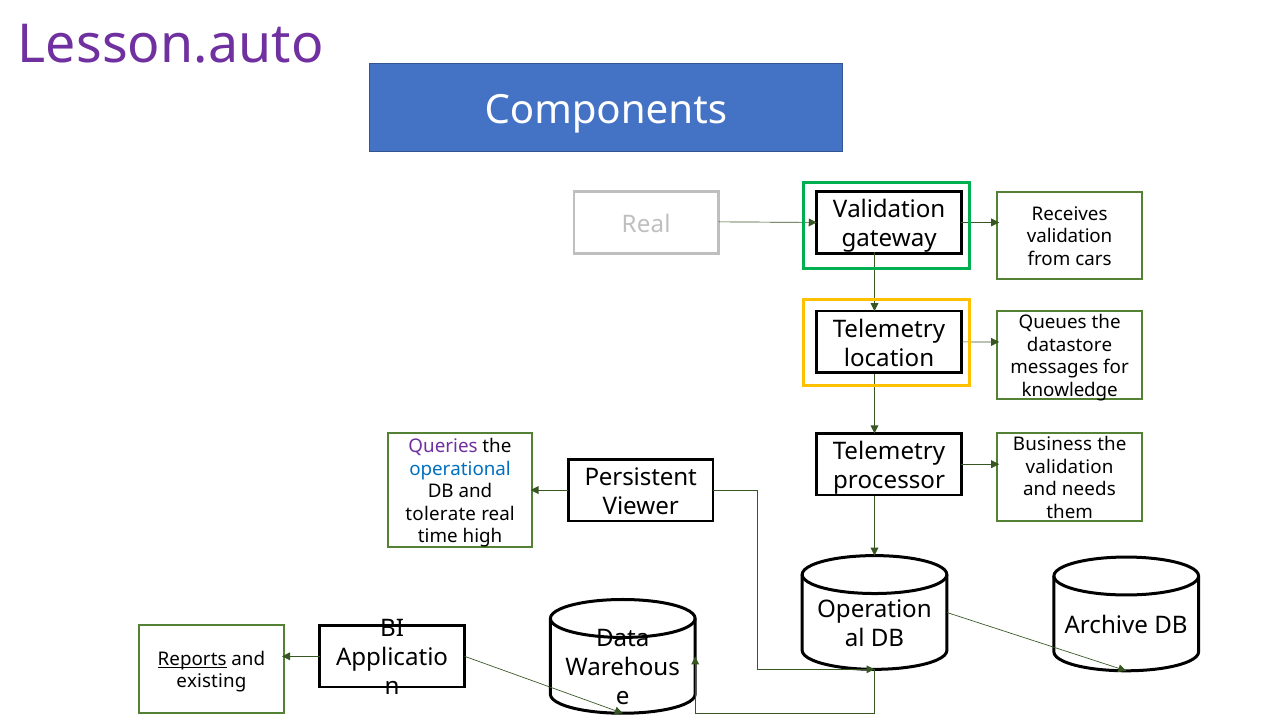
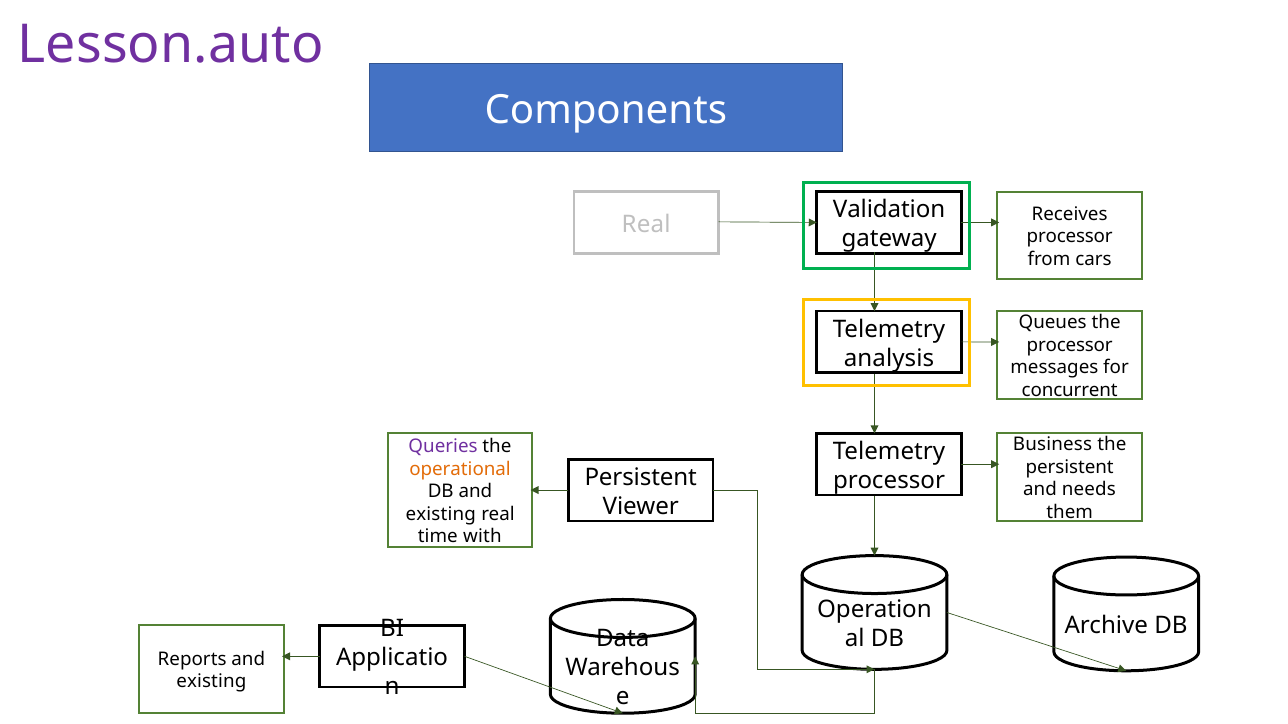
validation at (1070, 237): validation -> processor
datastore at (1070, 345): datastore -> processor
location: location -> analysis
knowledge: knowledge -> concurrent
validation at (1070, 467): validation -> persistent
operational colour: blue -> orange
tolerate at (441, 514): tolerate -> existing
high: high -> with
Reports underline: present -> none
